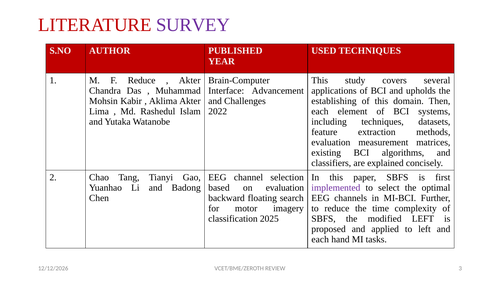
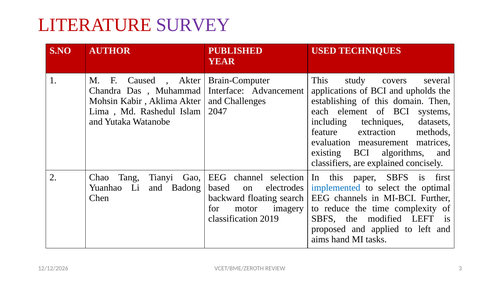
F Reduce: Reduce -> Caused
2022: 2022 -> 2047
on evaluation: evaluation -> electrodes
implemented colour: purple -> blue
2025: 2025 -> 2019
each at (320, 240): each -> aims
